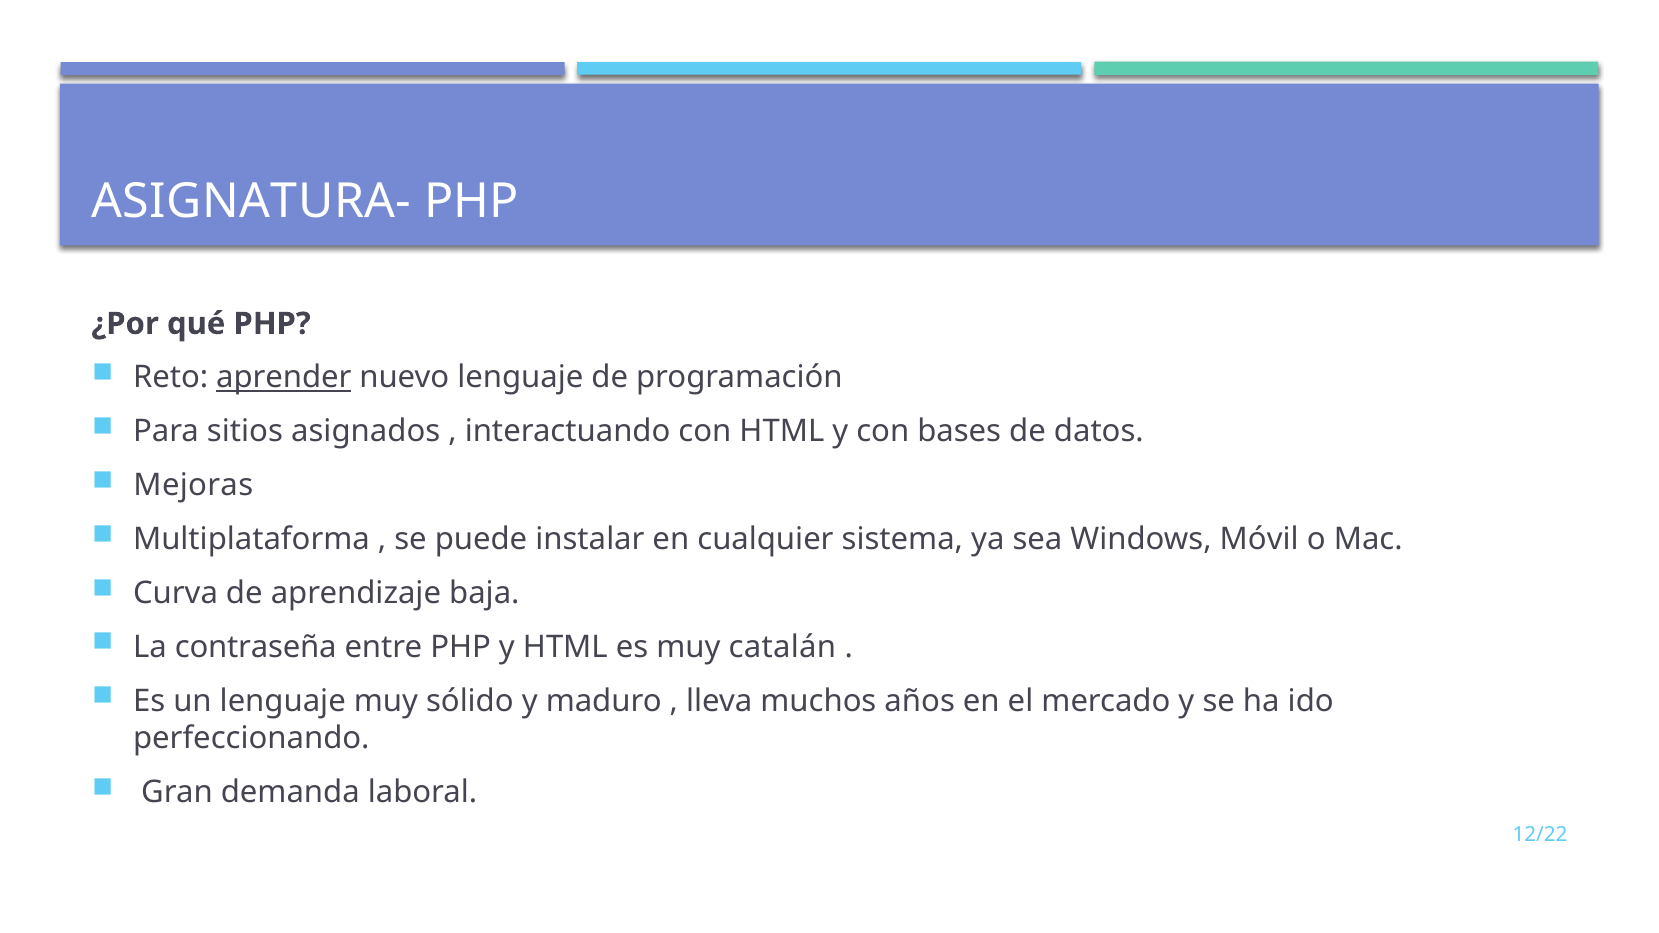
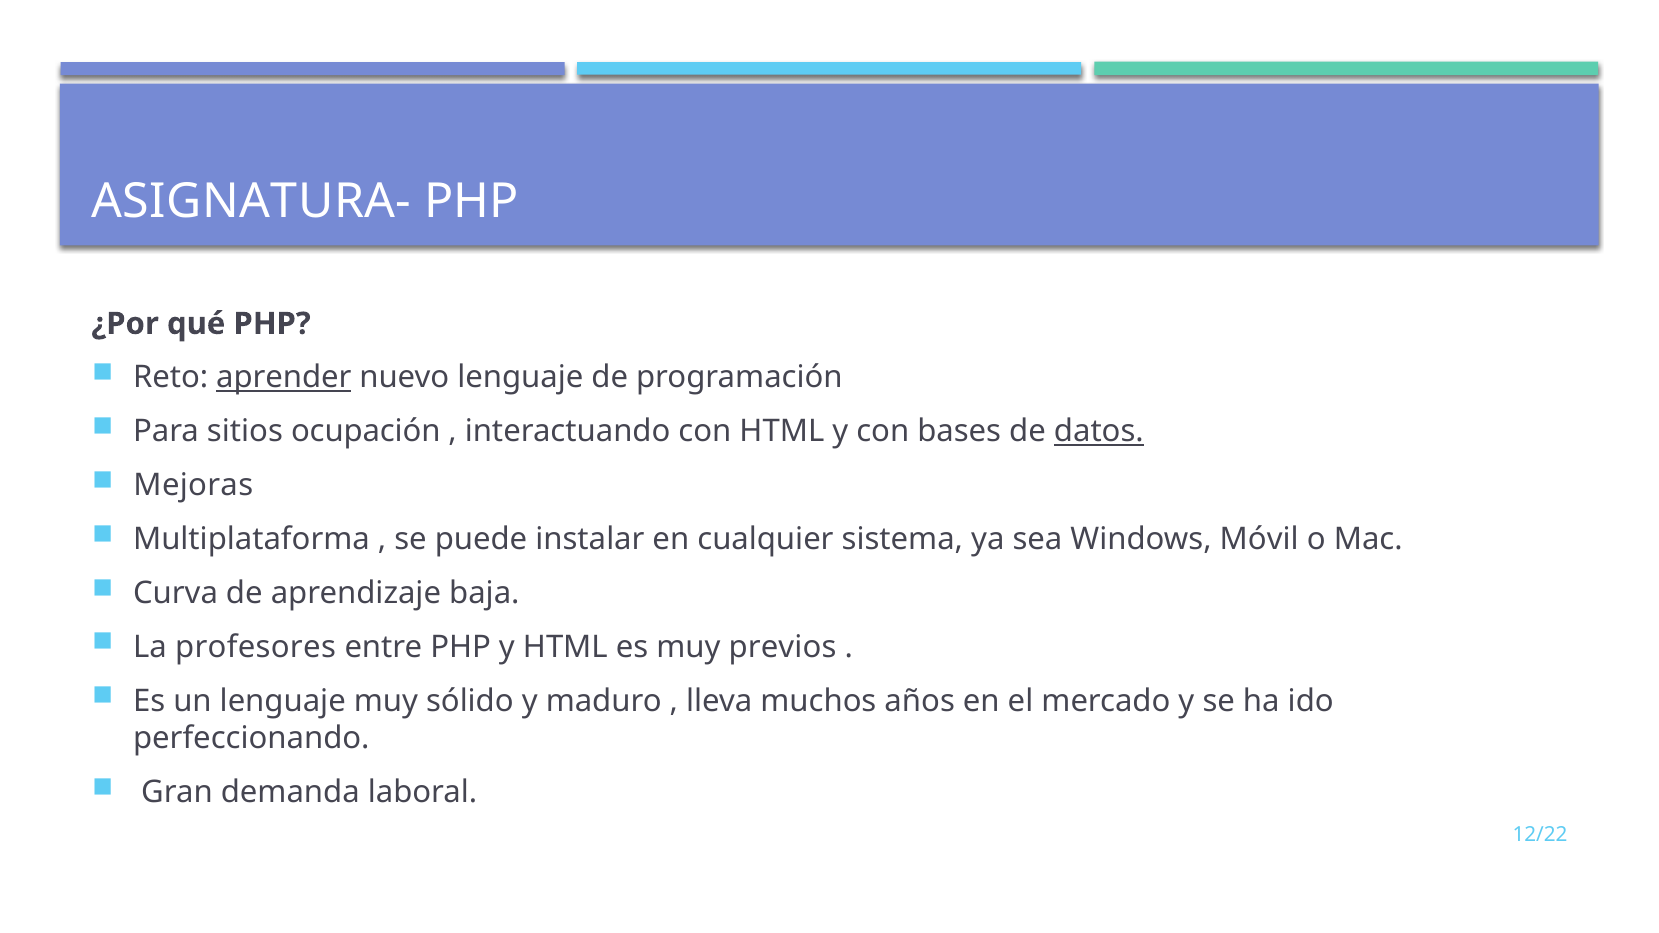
asignados: asignados -> ocupación
datos underline: none -> present
contraseña: contraseña -> profesores
catalán: catalán -> previos
